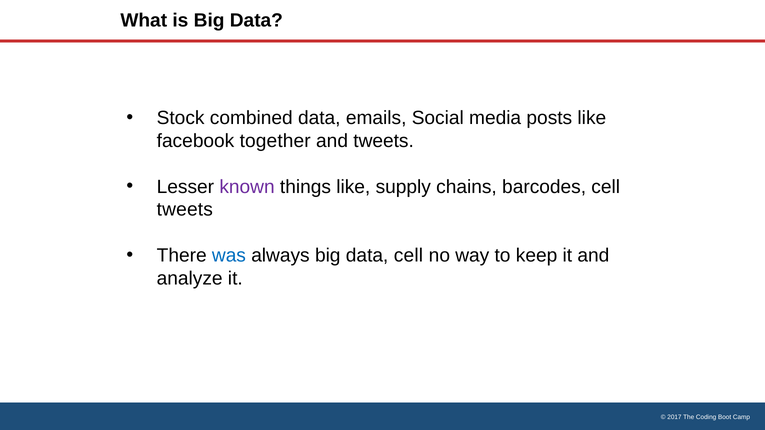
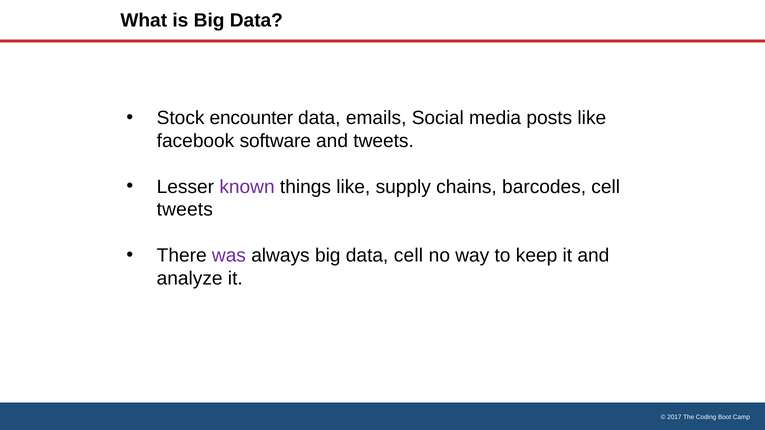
combined: combined -> encounter
together: together -> software
was colour: blue -> purple
